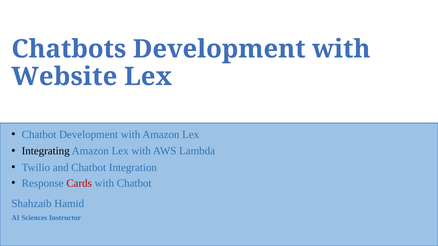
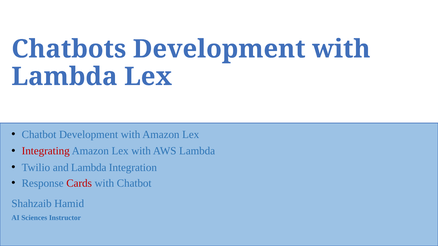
Website at (64, 77): Website -> Lambda
Integrating colour: black -> red
and Chatbot: Chatbot -> Lambda
